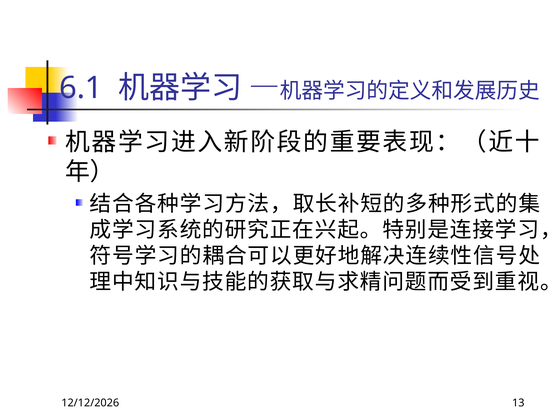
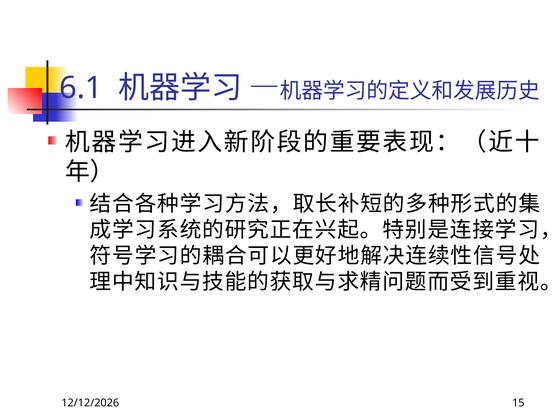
13: 13 -> 15
